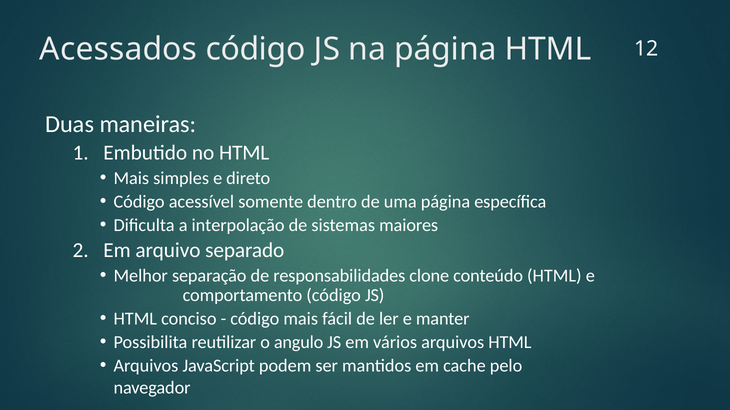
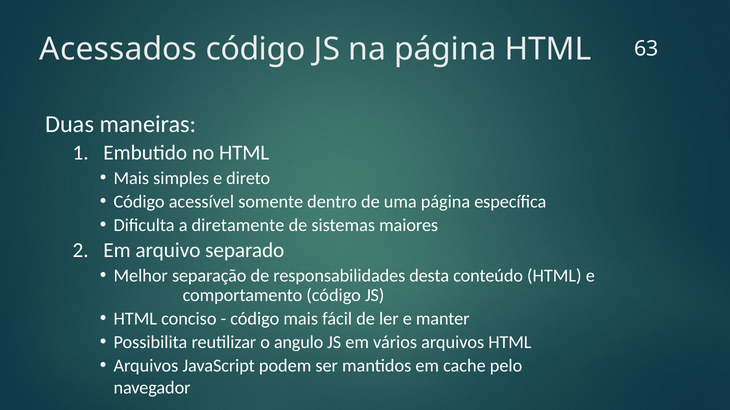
12: 12 -> 63
interpolação: interpolação -> diretamente
clone: clone -> desta
